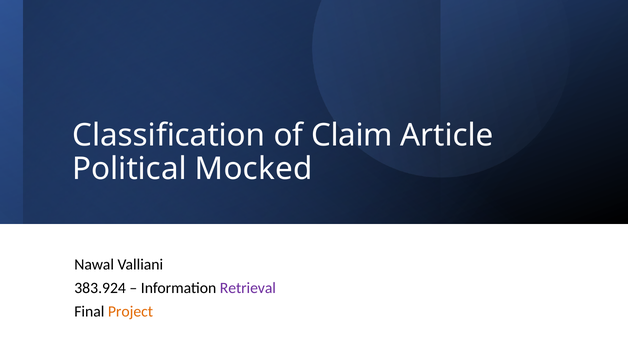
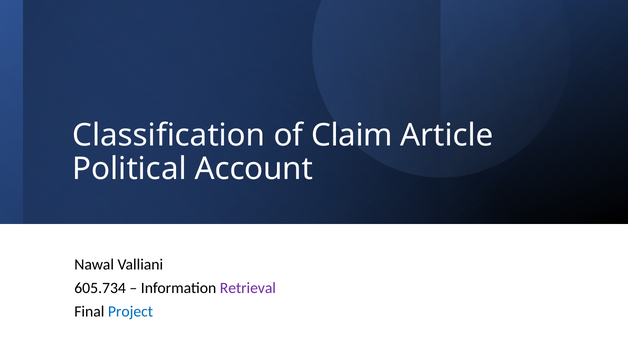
Mocked: Mocked -> Account
383.924: 383.924 -> 605.734
Project colour: orange -> blue
